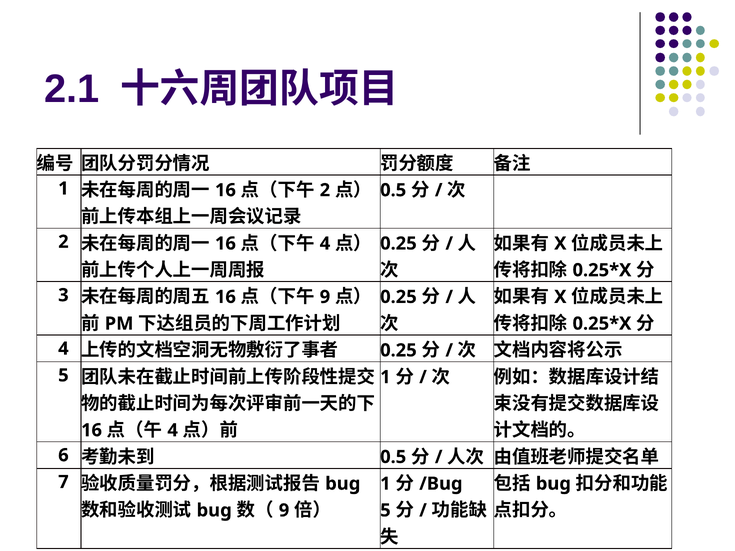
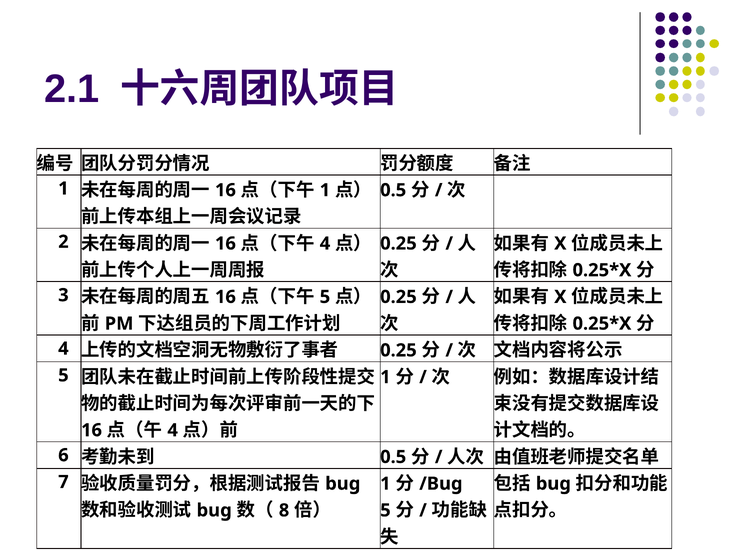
2 at (325, 190): 2 -> 1
9 at (325, 297): 9 -> 5
9 at (284, 511): 9 -> 8
